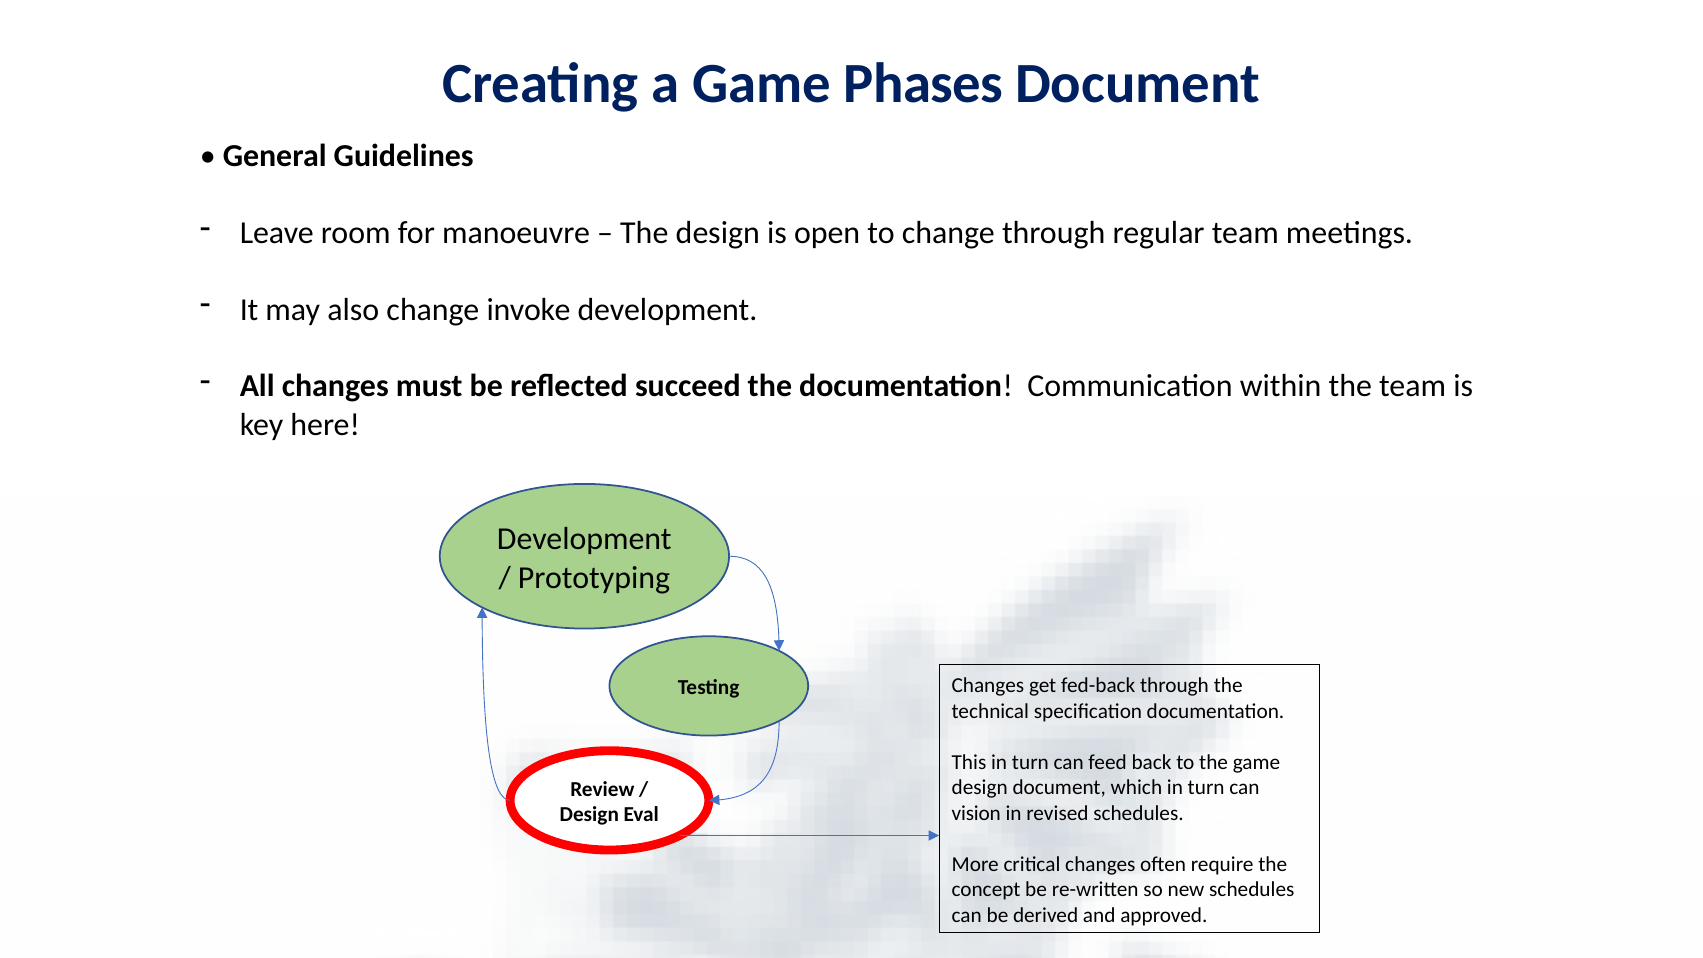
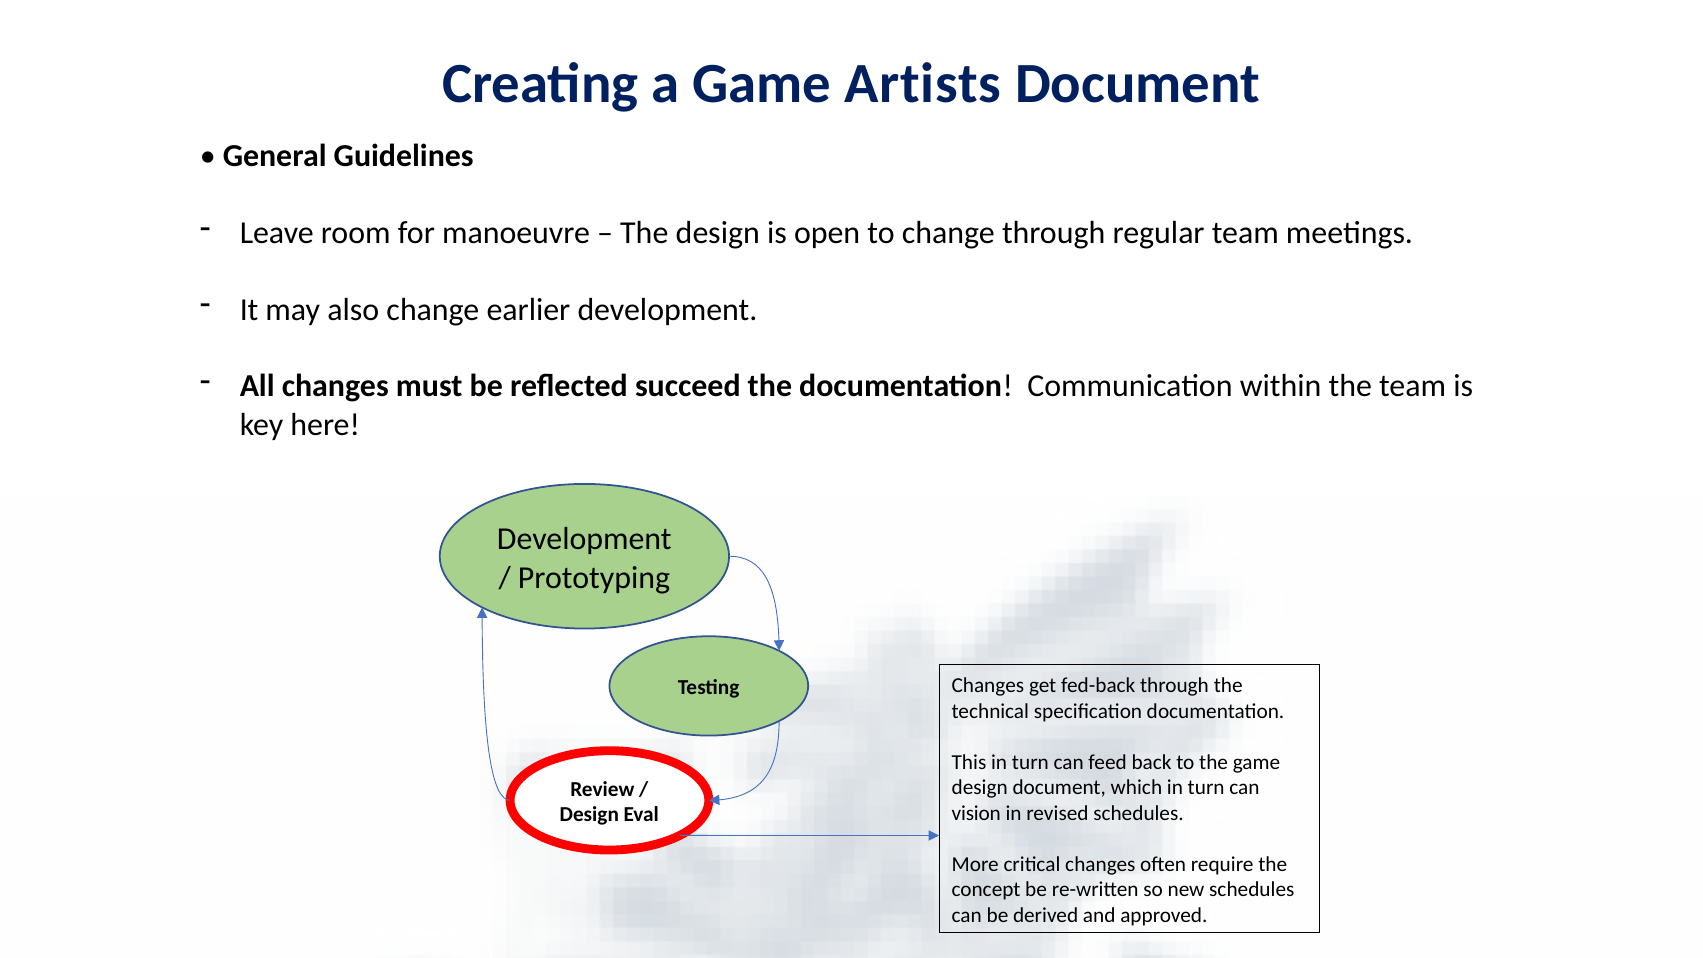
Phases: Phases -> Artists
invoke: invoke -> earlier
